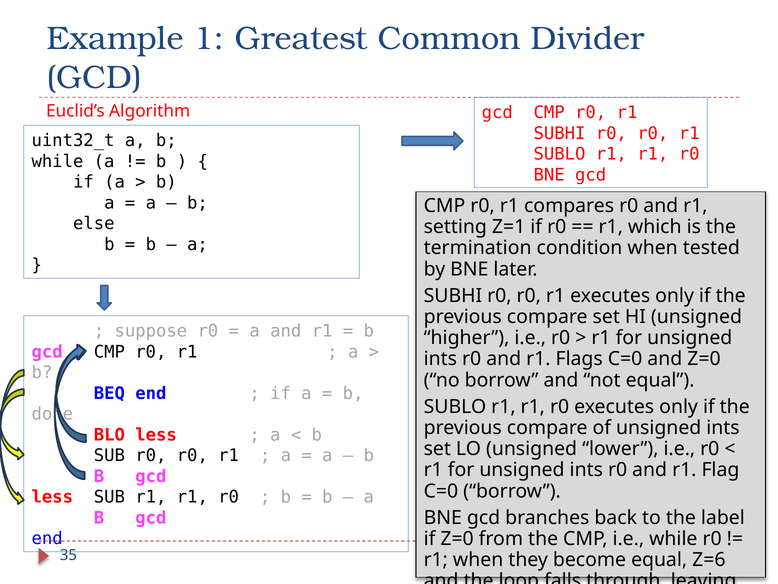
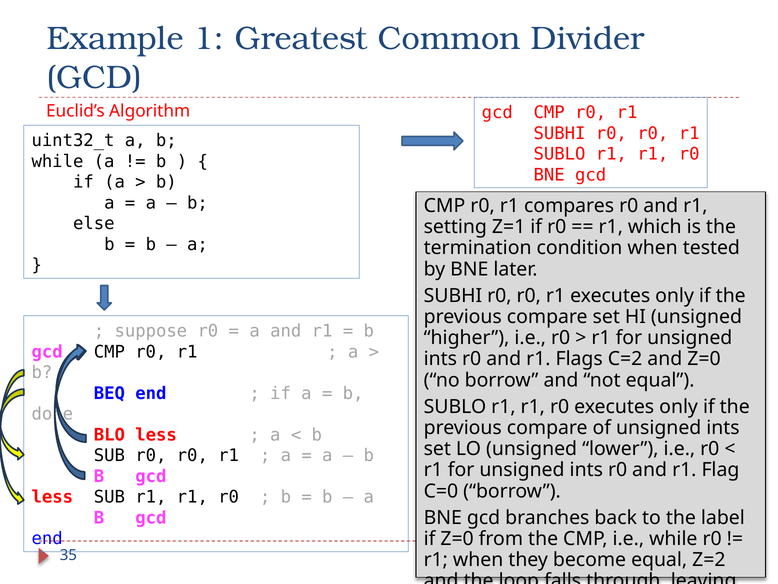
Flags C=0: C=0 -> C=2
Z=6: Z=6 -> Z=2
